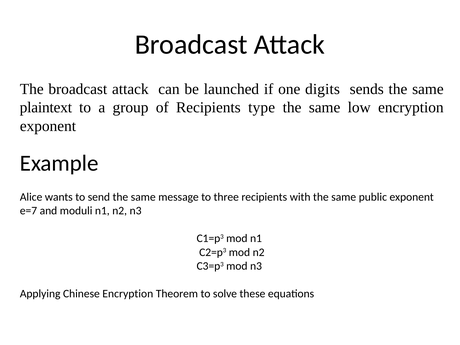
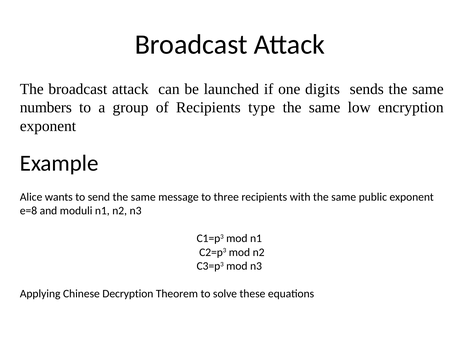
plaintext: plaintext -> numbers
e=7: e=7 -> e=8
Chinese Encryption: Encryption -> Decryption
